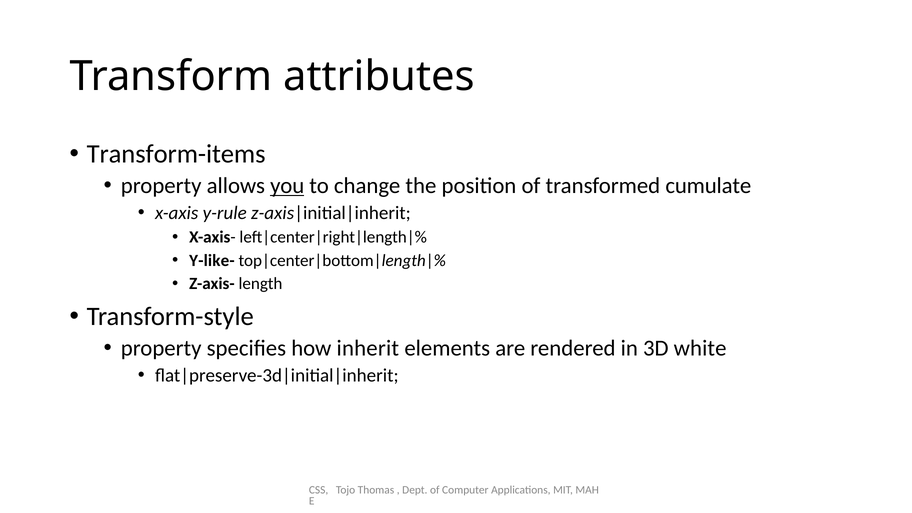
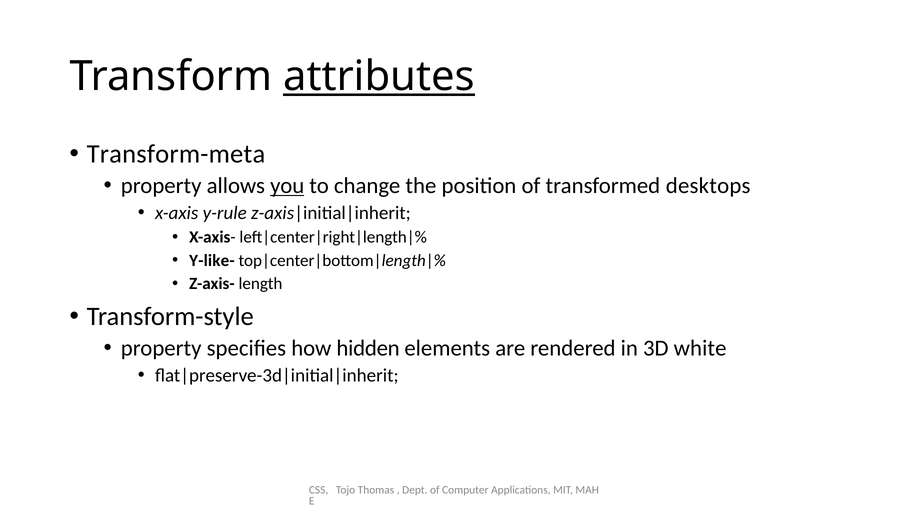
attributes underline: none -> present
Transform-items: Transform-items -> Transform-meta
cumulate: cumulate -> desktops
inherit: inherit -> hidden
